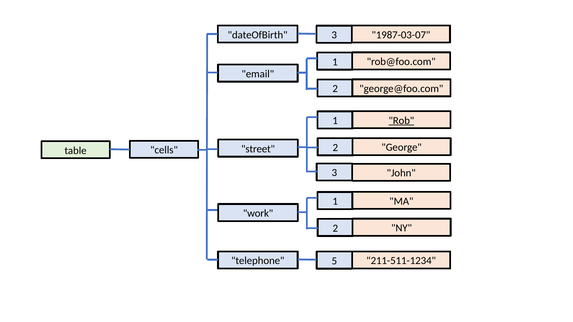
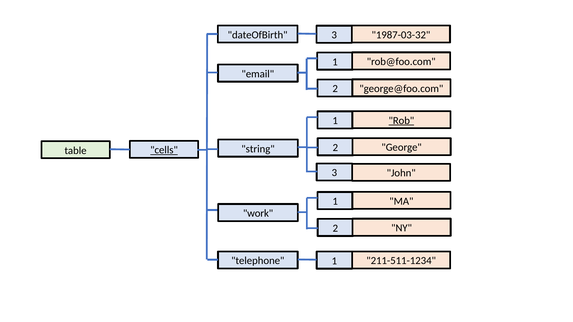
1987-03-07: 1987-03-07 -> 1987-03-32
street: street -> string
cells underline: none -> present
telephone 5: 5 -> 1
